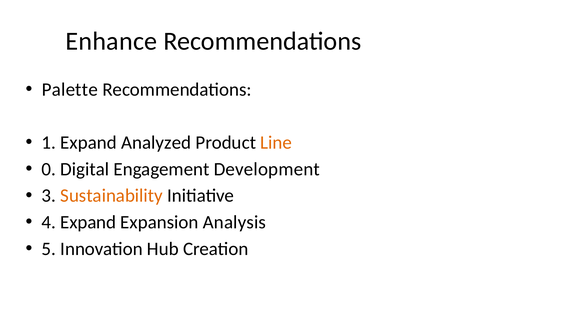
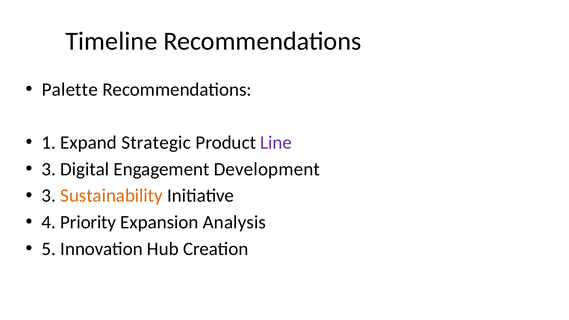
Enhance: Enhance -> Timeline
Analyzed: Analyzed -> Strategic
Line colour: orange -> purple
0 at (49, 169): 0 -> 3
4 Expand: Expand -> Priority
